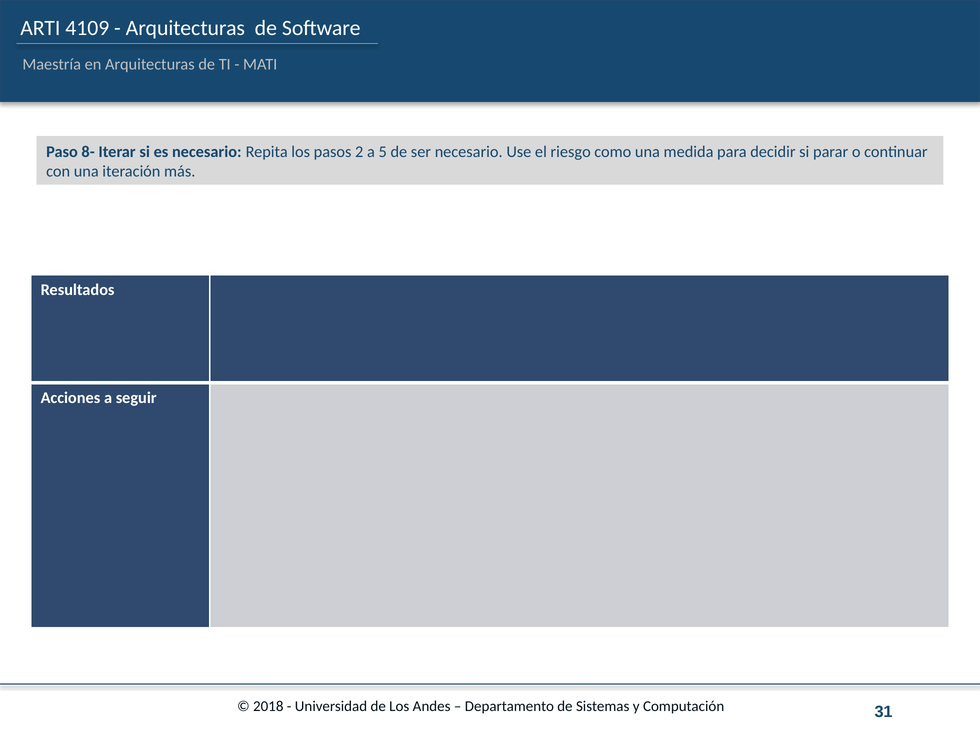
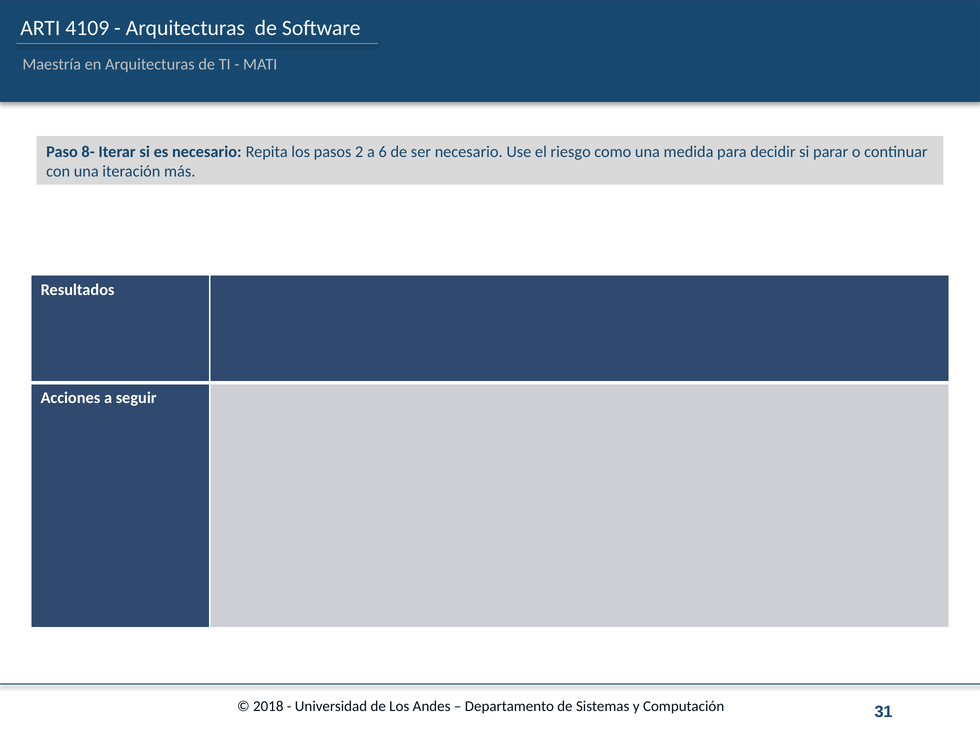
5: 5 -> 6
